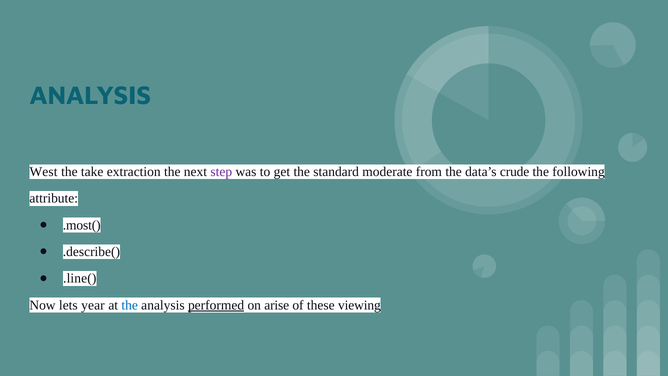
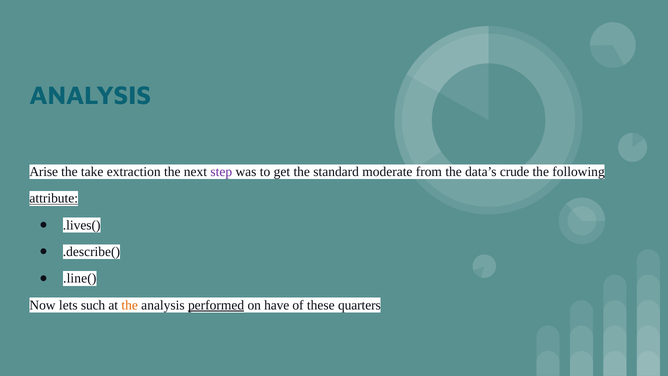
West: West -> Arise
attribute underline: none -> present
.most(: .most( -> .lives(
year: year -> such
the at (130, 305) colour: blue -> orange
arise: arise -> have
viewing: viewing -> quarters
